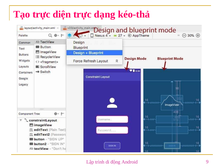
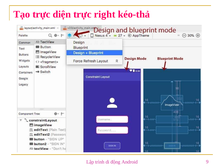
dạng: dạng -> right
